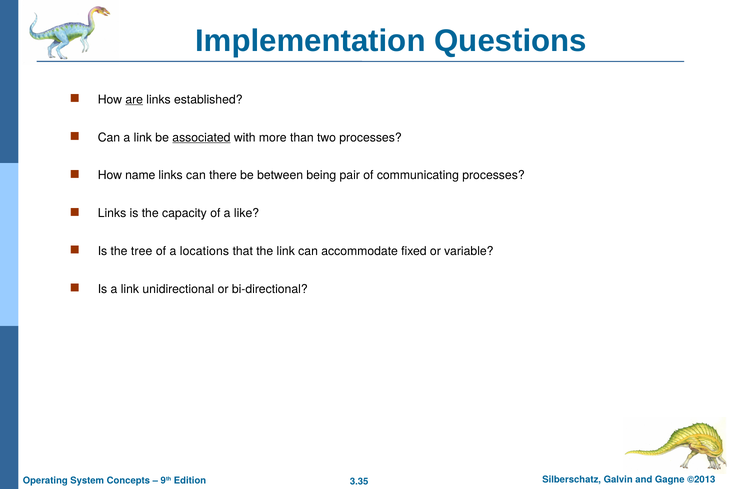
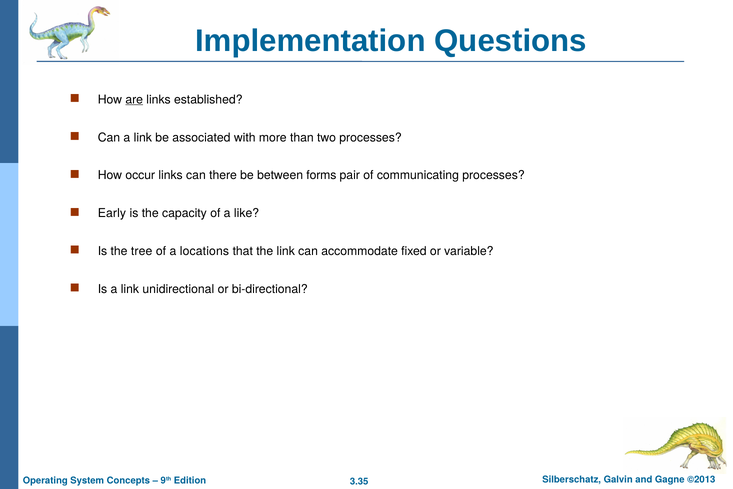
associated underline: present -> none
name: name -> occur
being: being -> forms
Links at (112, 213): Links -> Early
